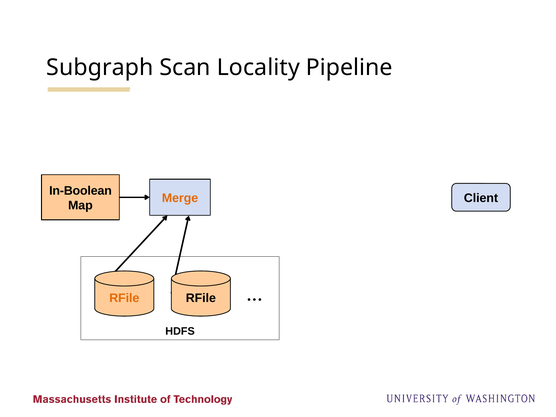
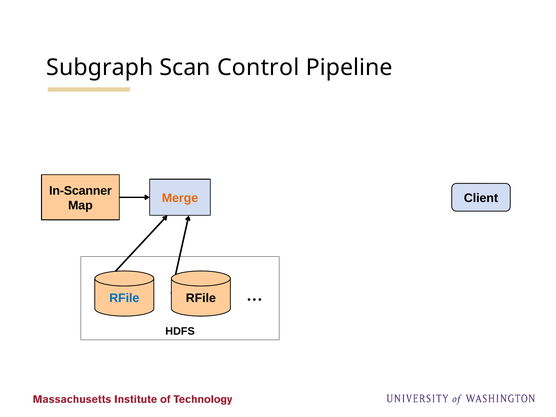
Locality: Locality -> Control
In-Boolean: In-Boolean -> In-Scanner
RFile at (124, 298) colour: orange -> blue
